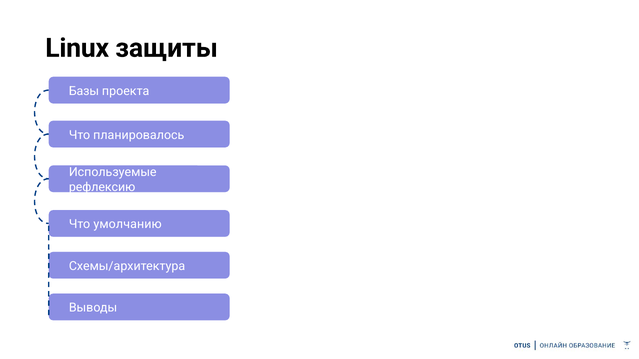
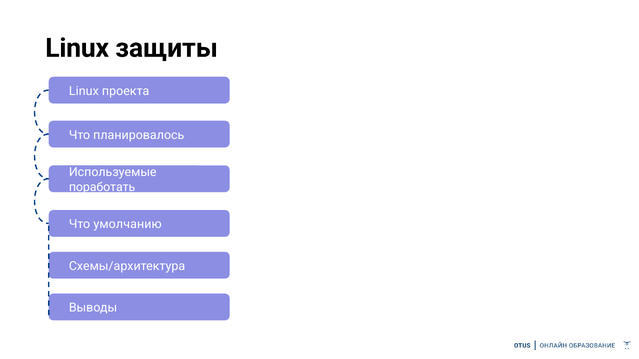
Базы at (84, 91): Базы -> Linux
рефлексию: рефлексию -> поработать
